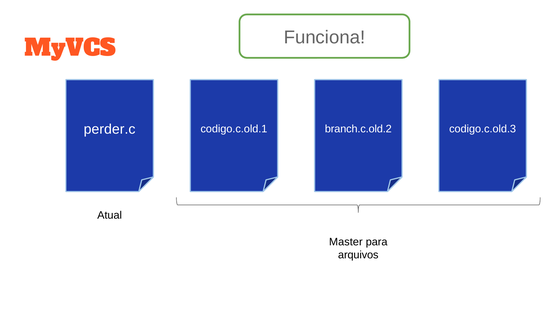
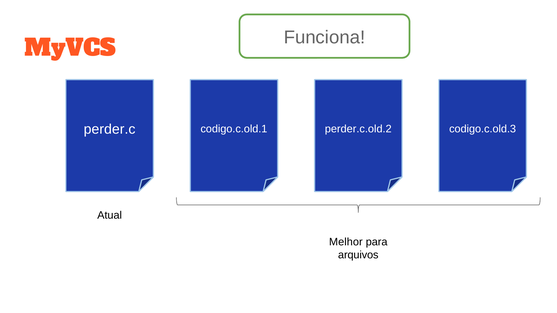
branch.c.old.2: branch.c.old.2 -> perder.c.old.2
Master: Master -> Melhor
